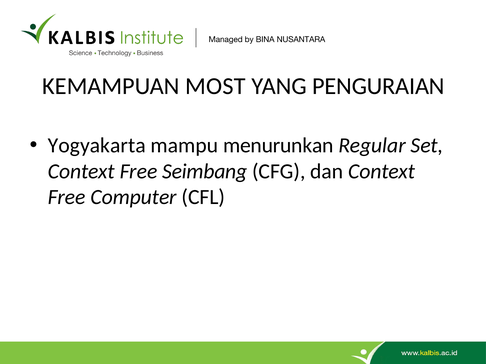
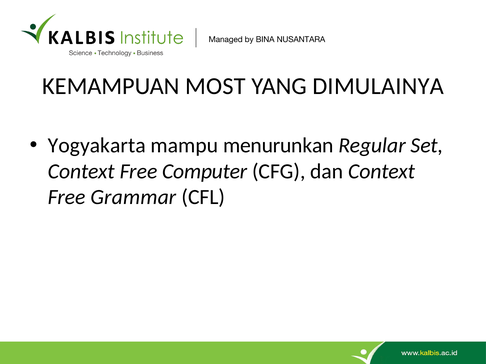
PENGURAIAN: PENGURAIAN -> DIMULAINYA
Seimbang: Seimbang -> Computer
Computer: Computer -> Grammar
